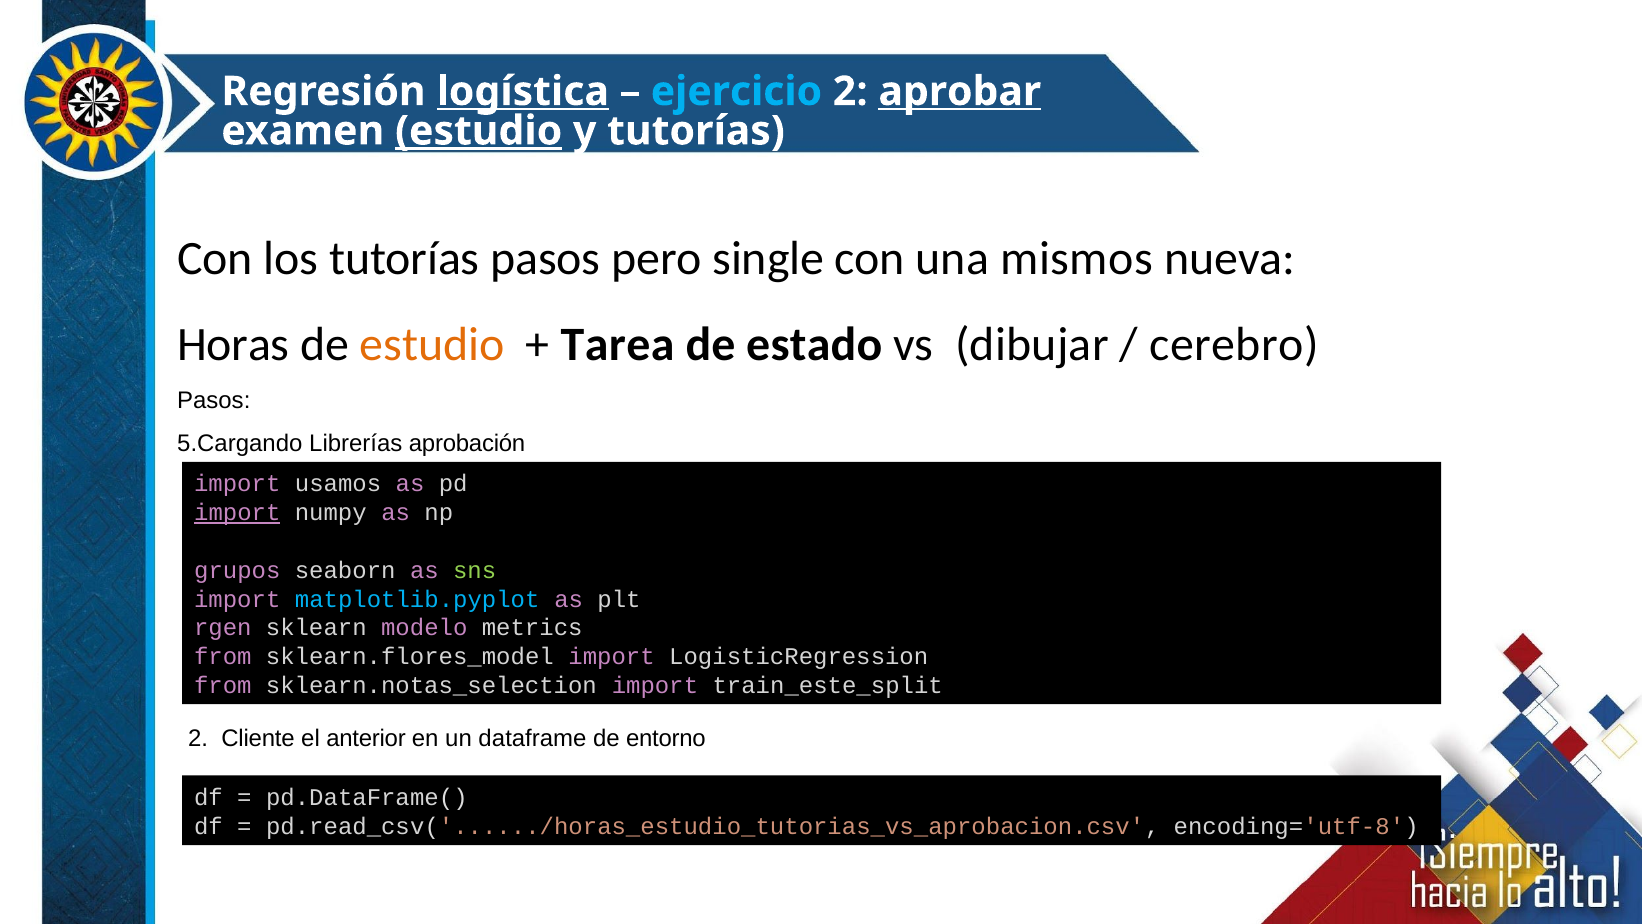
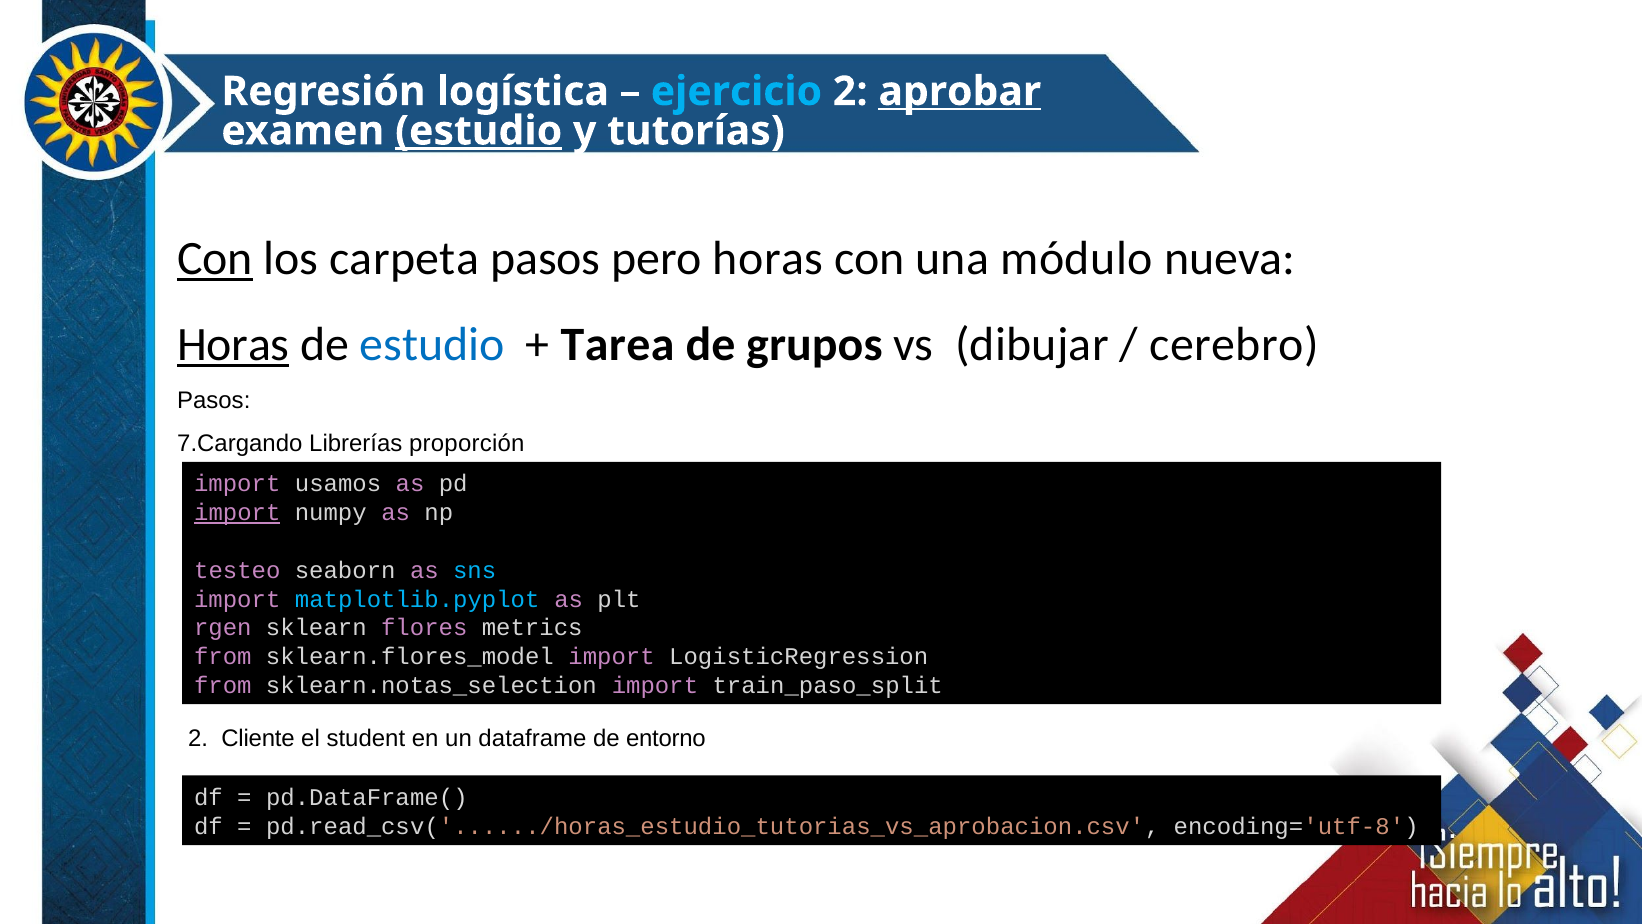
logística underline: present -> none
Con at (215, 259) underline: none -> present
los tutorías: tutorías -> carpeta
pero single: single -> horas
mismos: mismos -> módulo
Horas at (233, 345) underline: none -> present
estudio at (432, 345) colour: orange -> blue
estado: estado -> grupos
5.Cargando: 5.Cargando -> 7.Cargando
aprobación: aprobación -> proporción
grupos: grupos -> testeo
sns colour: light green -> light blue
modelo: modelo -> flores
train_este_split: train_este_split -> train_paso_split
anterior: anterior -> student
